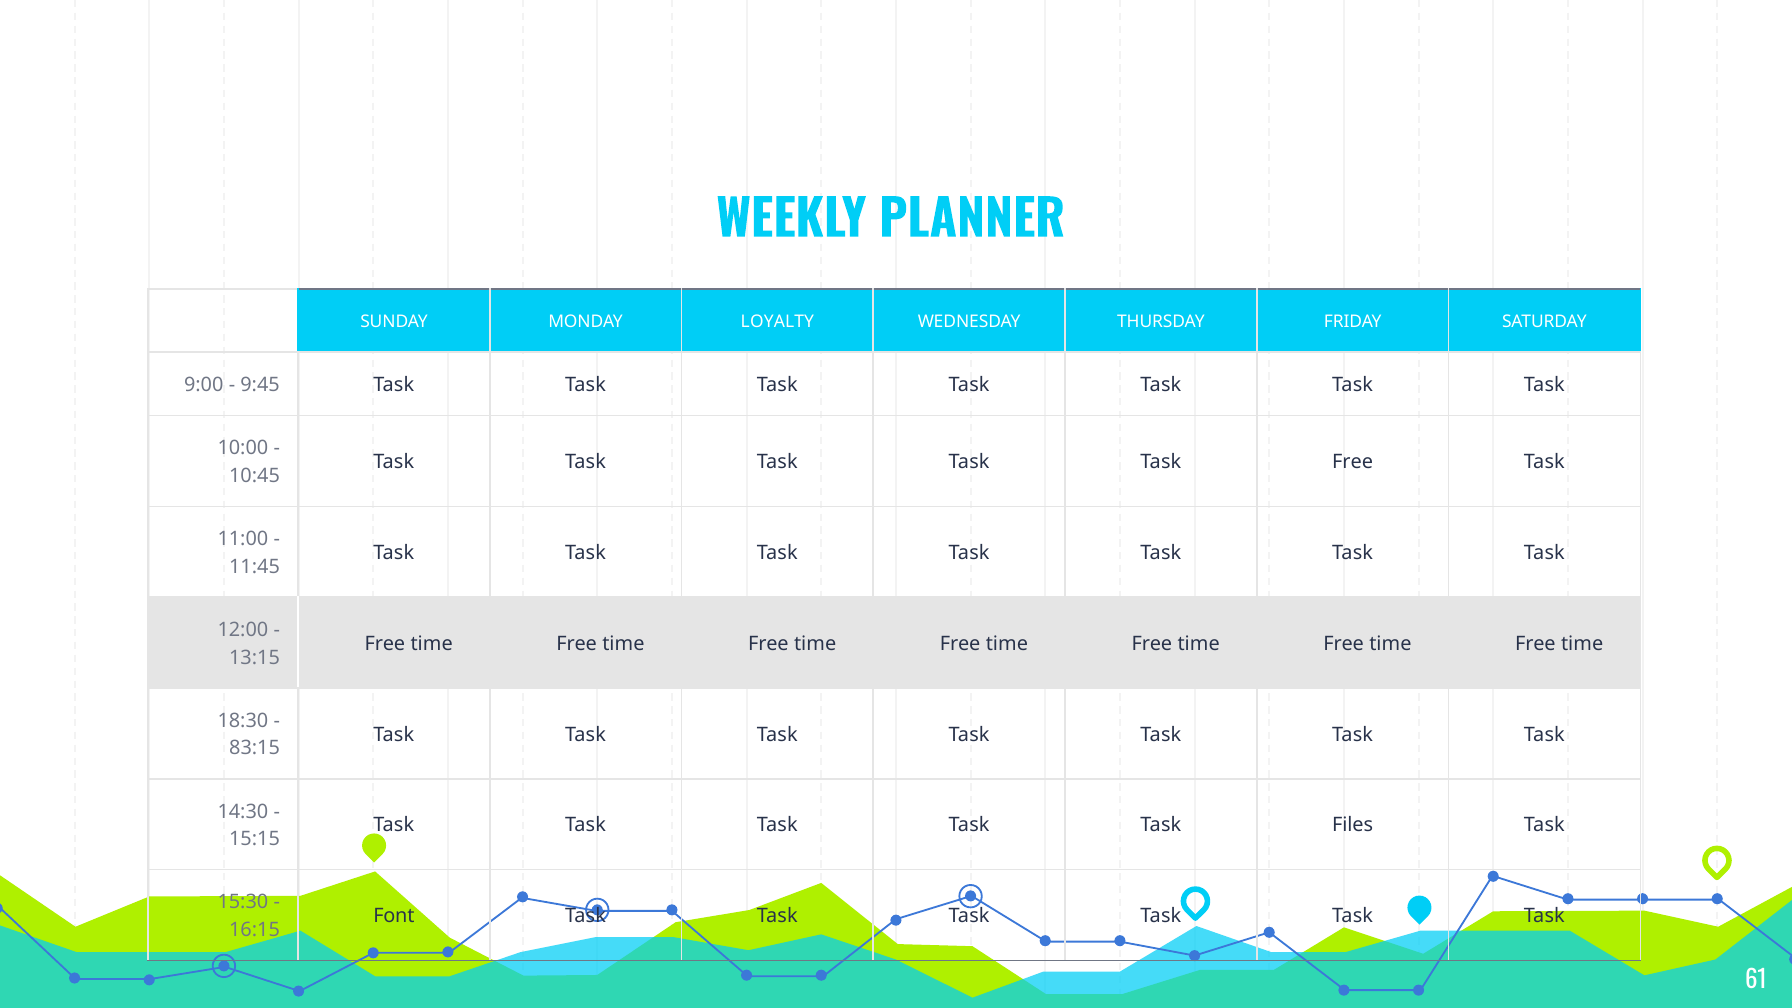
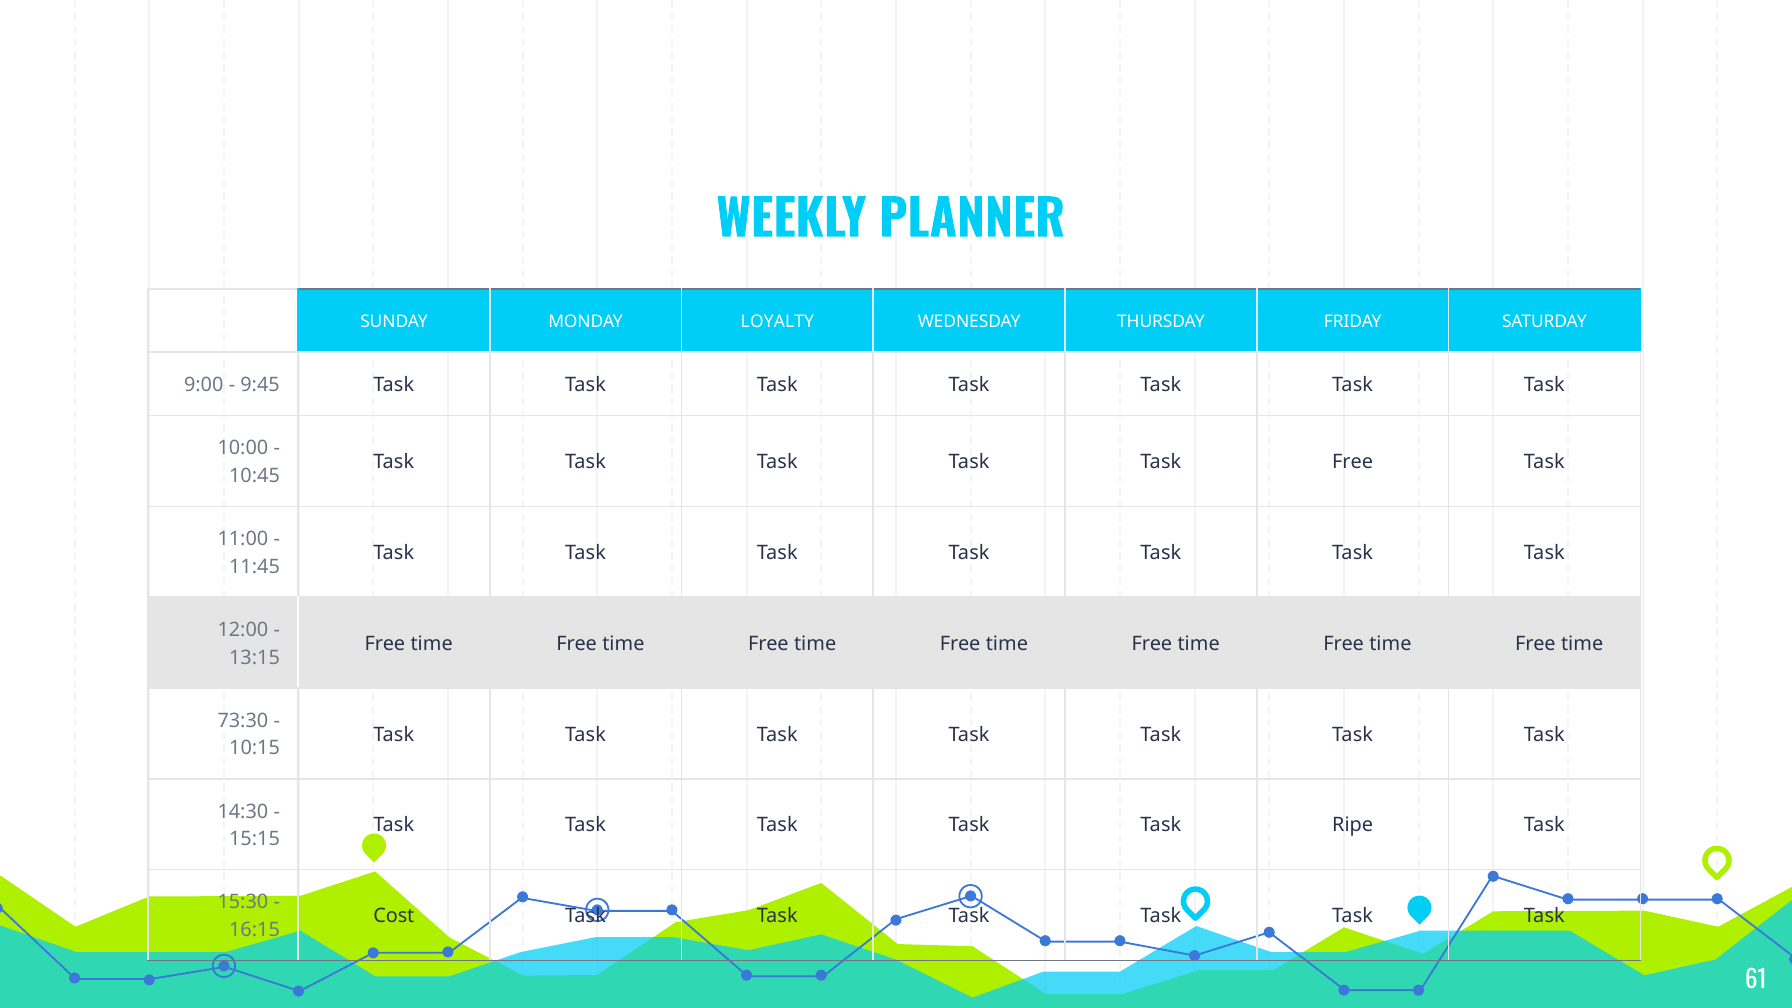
18:30: 18:30 -> 73:30
83:15: 83:15 -> 10:15
Files: Files -> Ripe
Font: Font -> Cost
